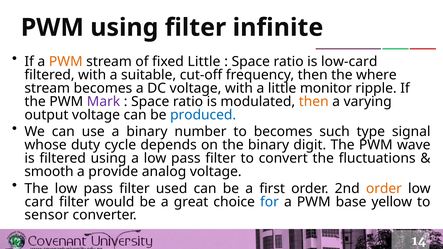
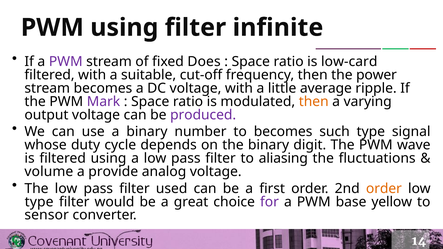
PWM at (66, 62) colour: orange -> purple
fixed Little: Little -> Does
where: where -> power
monitor: monitor -> average
produced colour: blue -> purple
convert: convert -> aliasing
smooth: smooth -> volume
card at (39, 202): card -> type
for colour: blue -> purple
